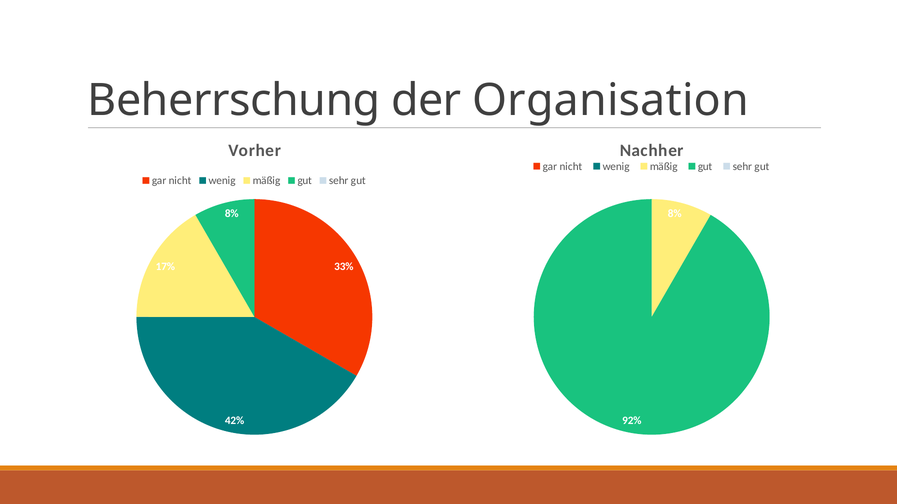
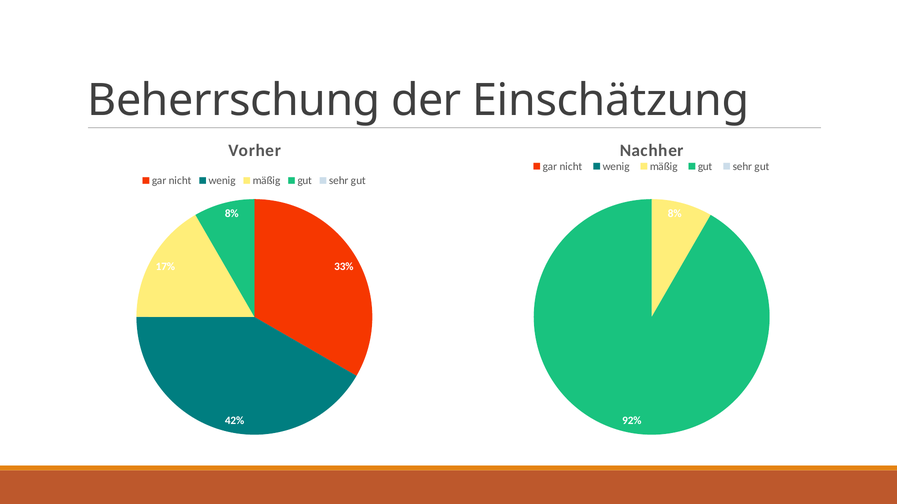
Organisation: Organisation -> Einschätzung
